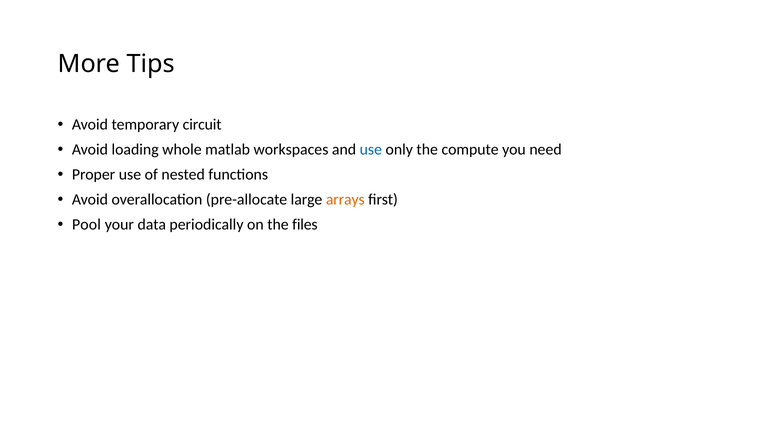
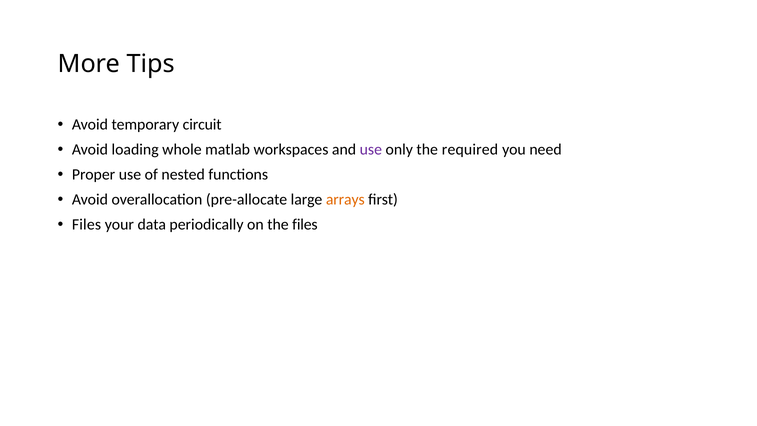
use at (371, 150) colour: blue -> purple
compute: compute -> required
Pool at (86, 224): Pool -> Files
